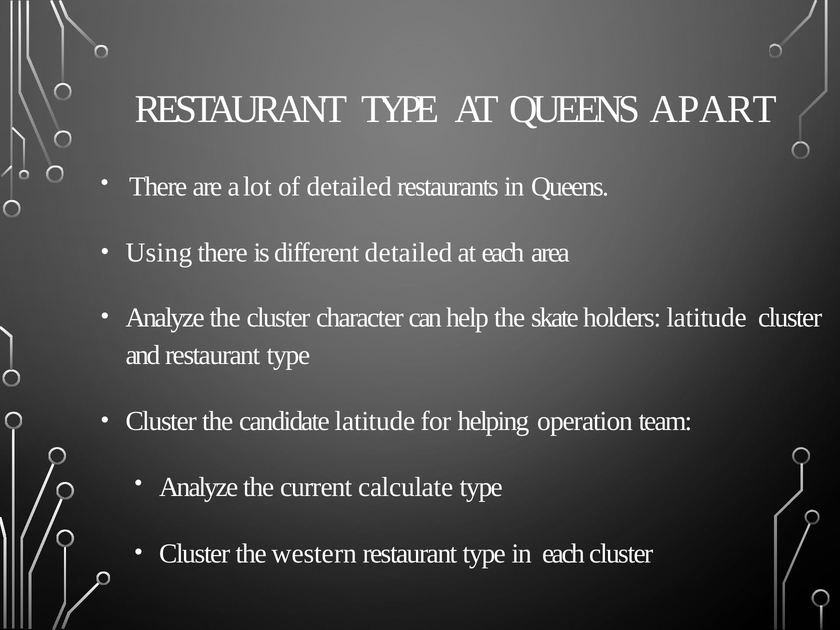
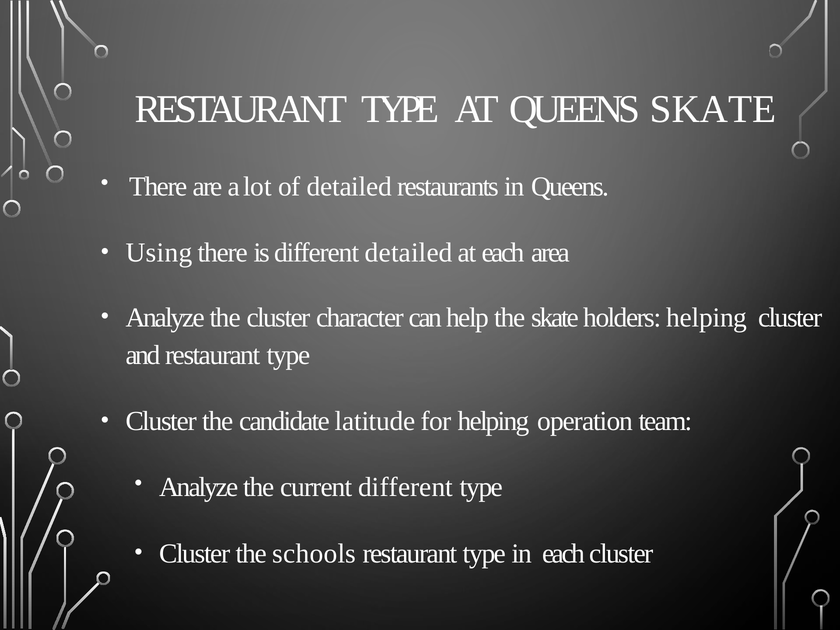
QUEENS APART: APART -> SKATE
holders latitude: latitude -> helping
current calculate: calculate -> different
western: western -> schools
